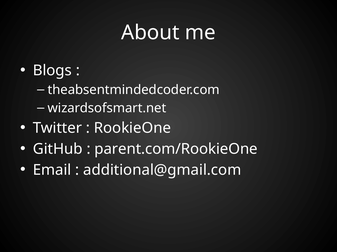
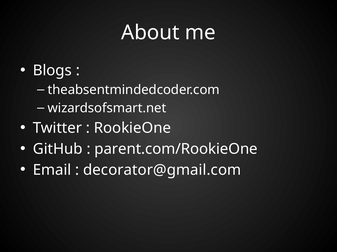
additional@gmail.com: additional@gmail.com -> decorator@gmail.com
